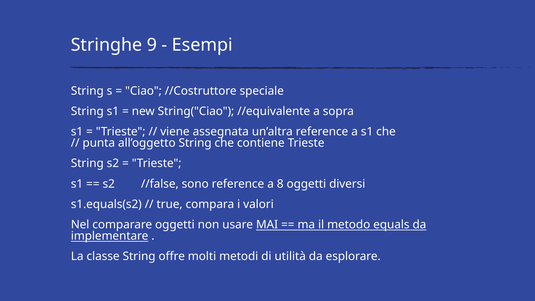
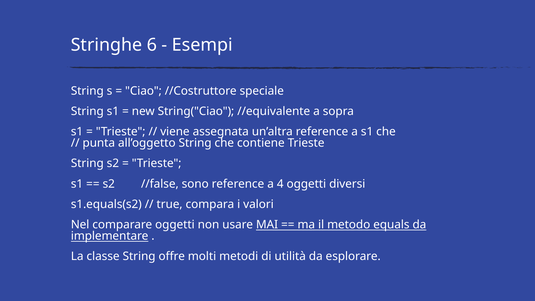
9: 9 -> 6
8: 8 -> 4
